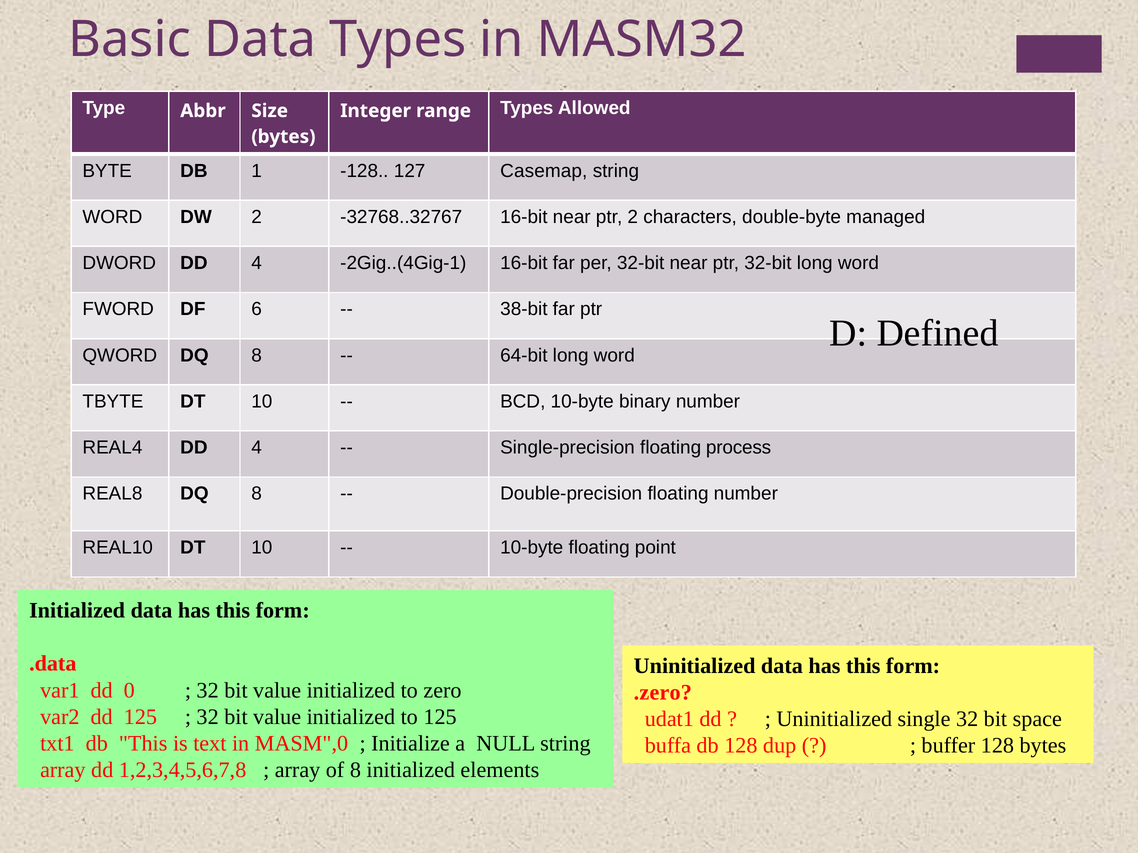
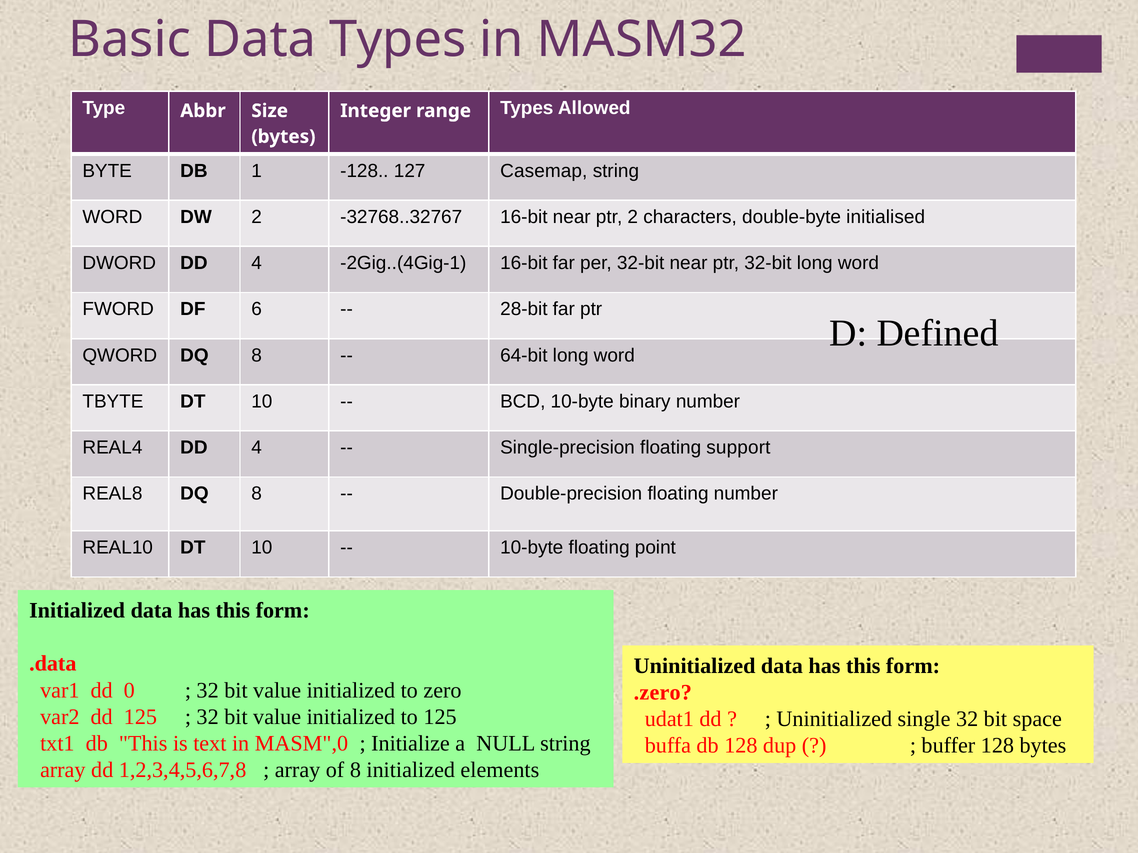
managed: managed -> initialised
38-bit: 38-bit -> 28-bit
process: process -> support
